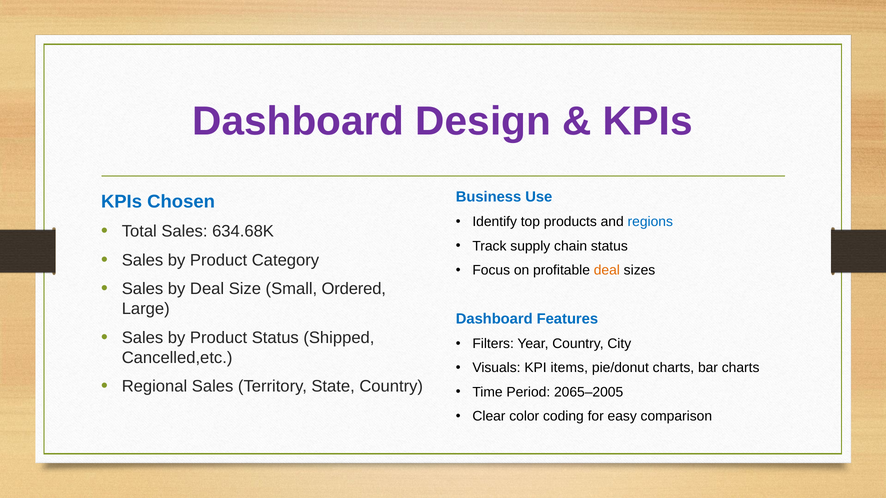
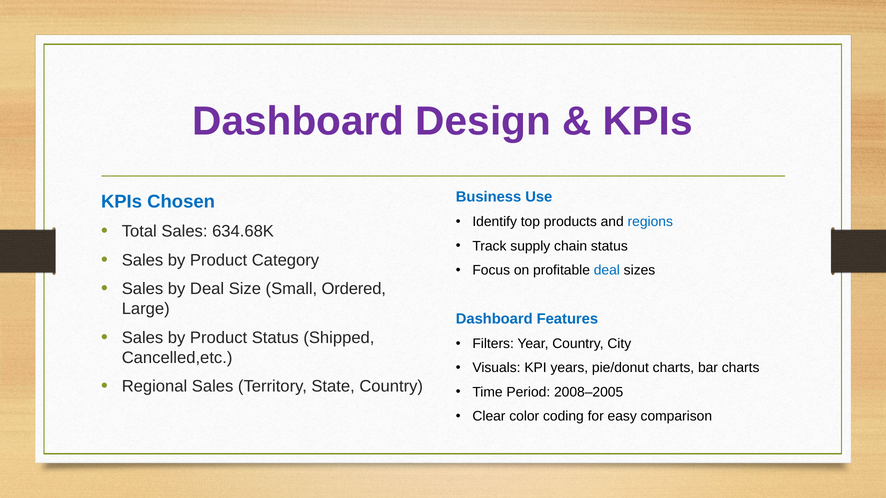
deal at (607, 270) colour: orange -> blue
items: items -> years
2065–2005: 2065–2005 -> 2008–2005
